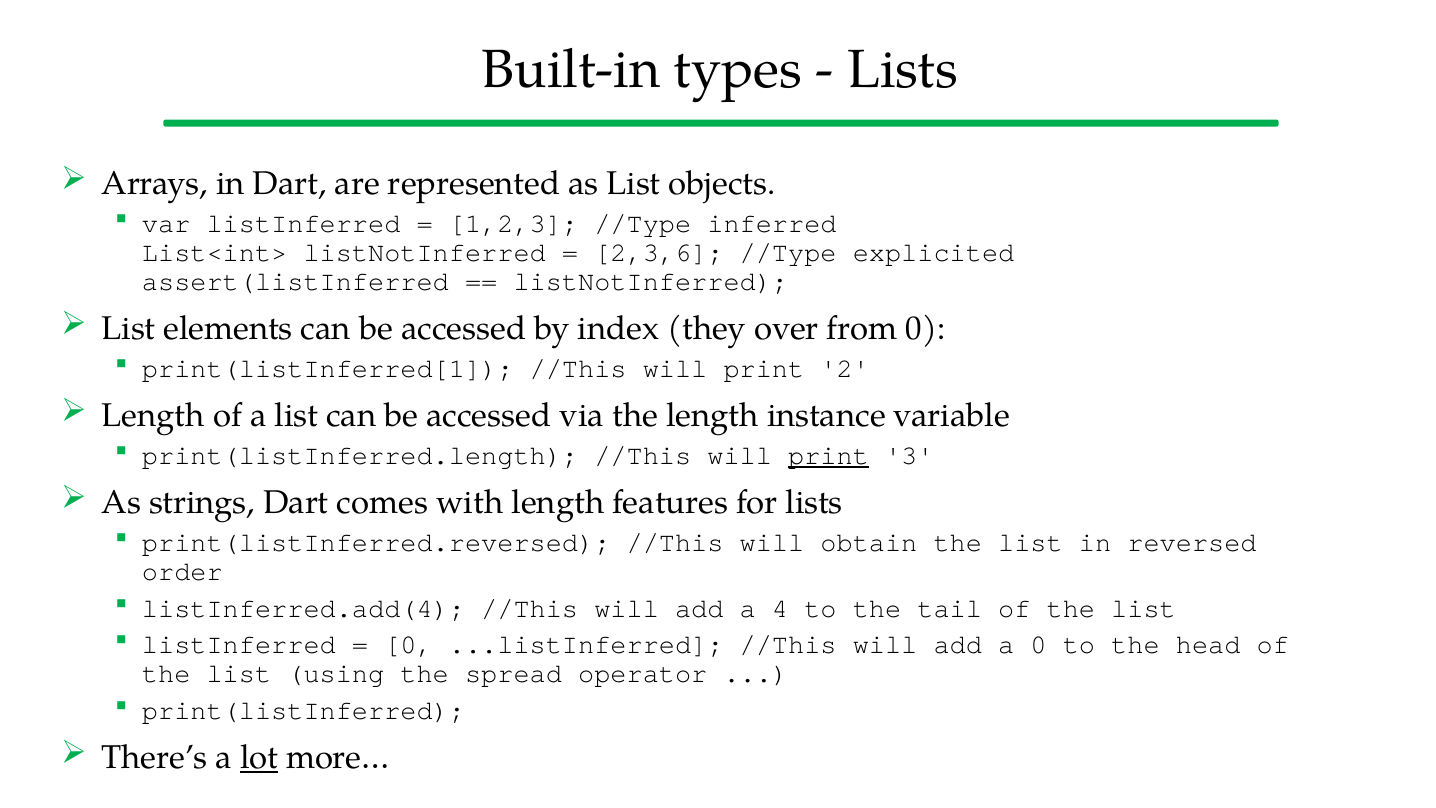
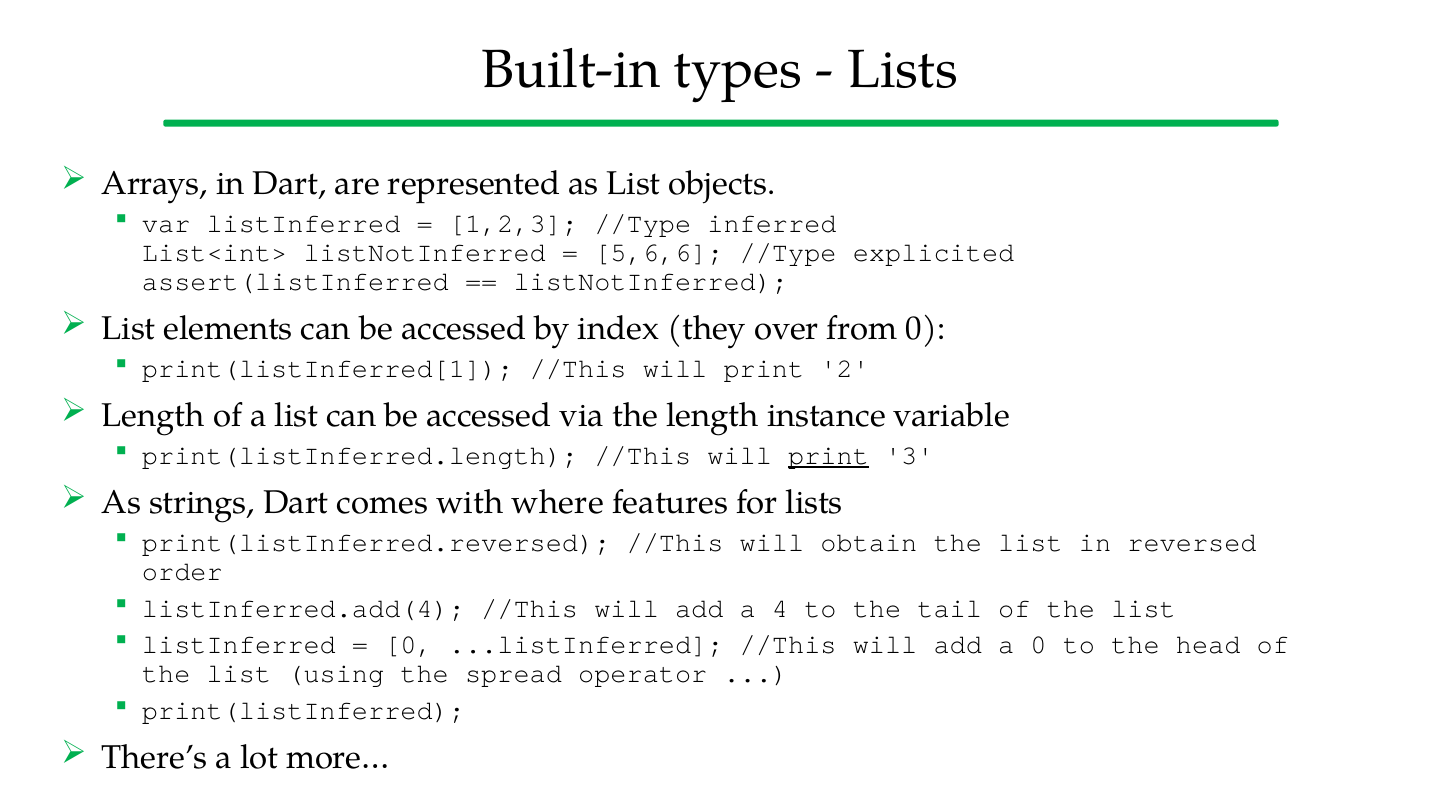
2,3,6: 2,3,6 -> 5,6,6
with length: length -> where
lot underline: present -> none
